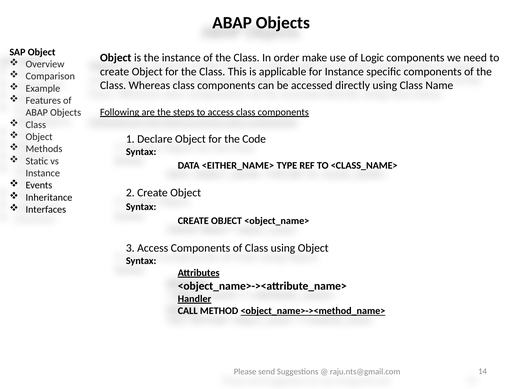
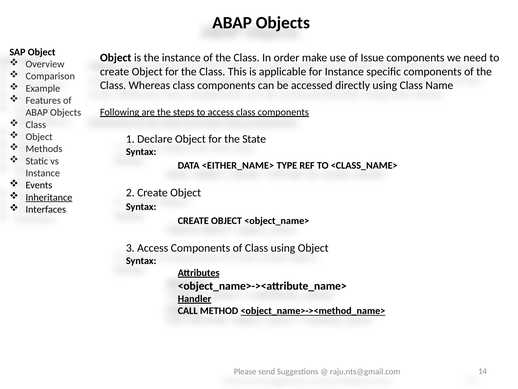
Logic: Logic -> Issue
Code: Code -> State
Inheritance underline: none -> present
